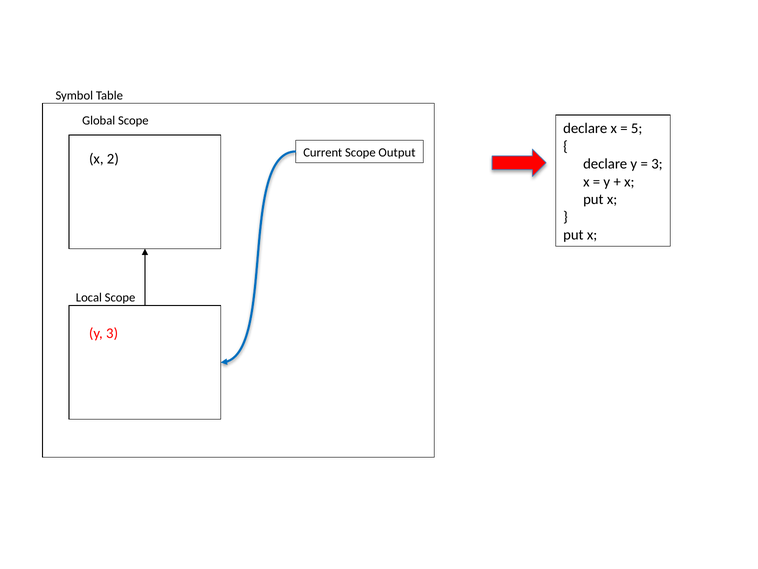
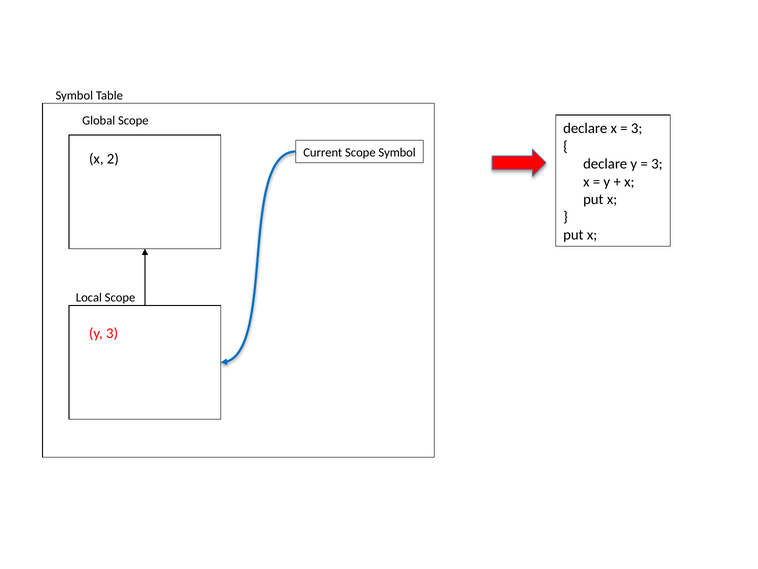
5 at (637, 128): 5 -> 3
Scope Output: Output -> Symbol
